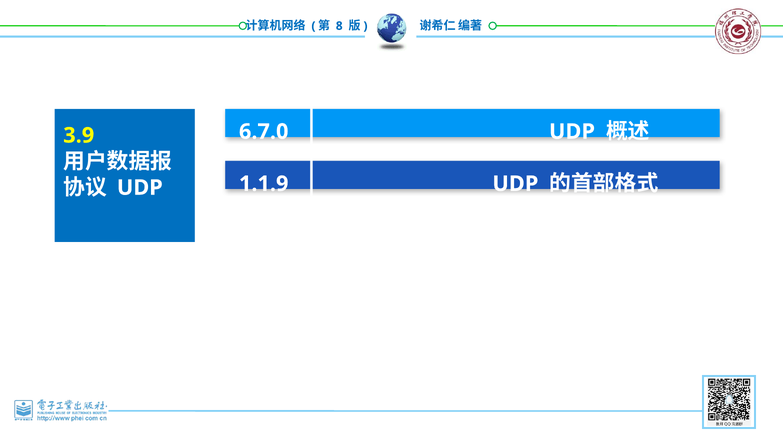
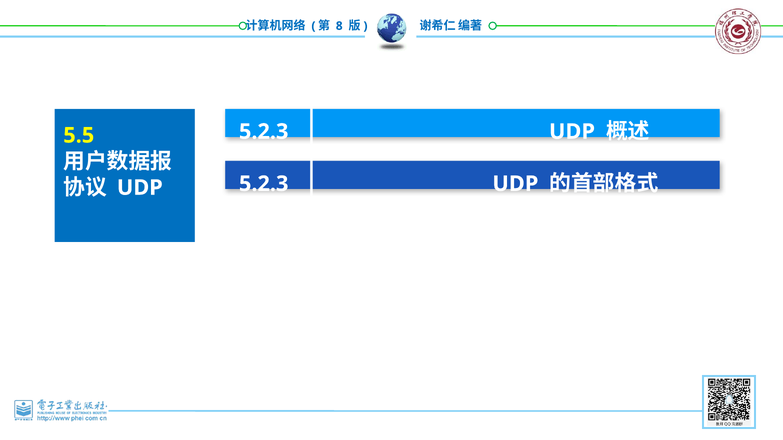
6.7.0 at (264, 132): 6.7.0 -> 5.2.3
3.9: 3.9 -> 5.5
1.1.9 at (264, 184): 1.1.9 -> 5.2.3
